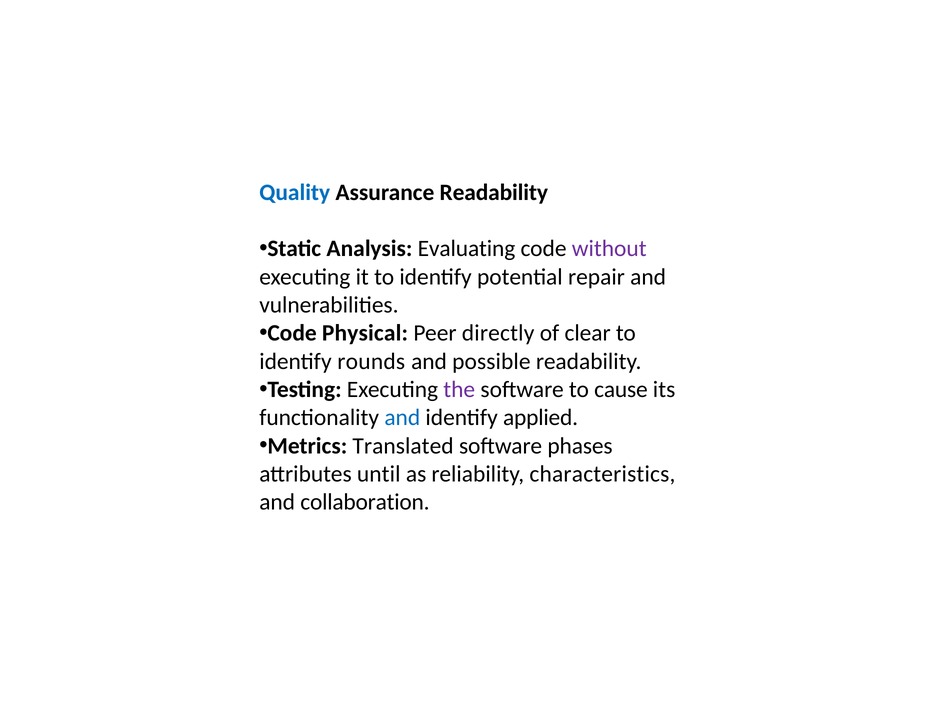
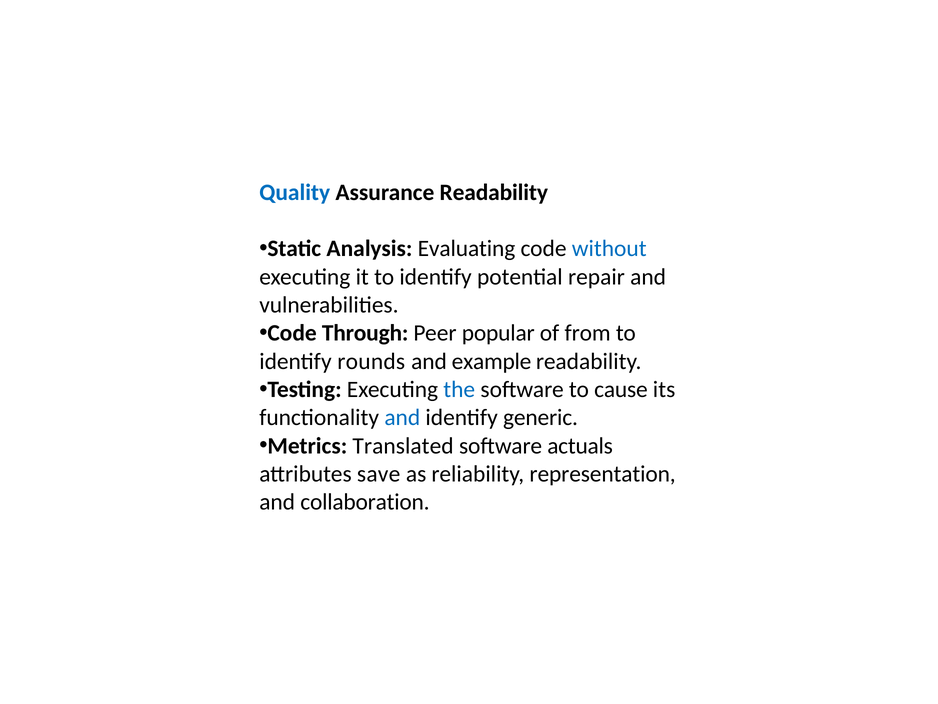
without colour: purple -> blue
Physical: Physical -> Through
directly: directly -> popular
clear: clear -> from
possible: possible -> example
the colour: purple -> blue
applied: applied -> generic
phases: phases -> actuals
until: until -> save
characteristics: characteristics -> representation
